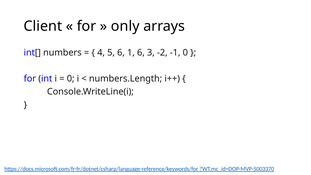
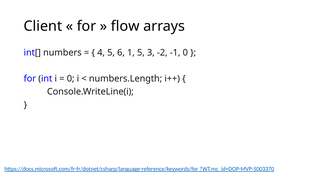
only: only -> flow
1 6: 6 -> 5
